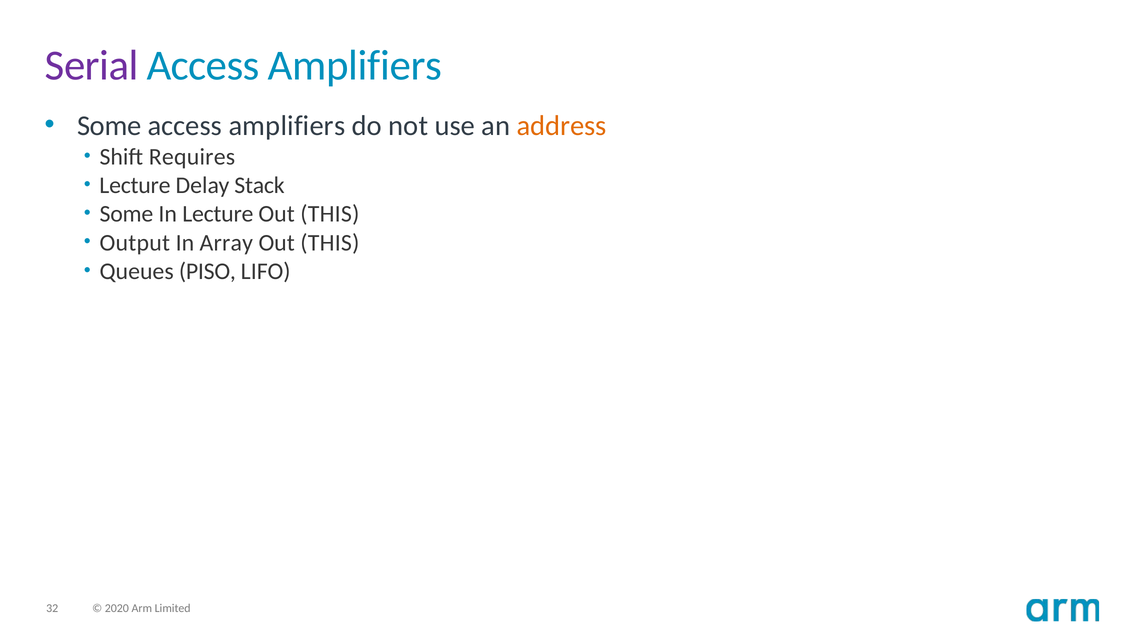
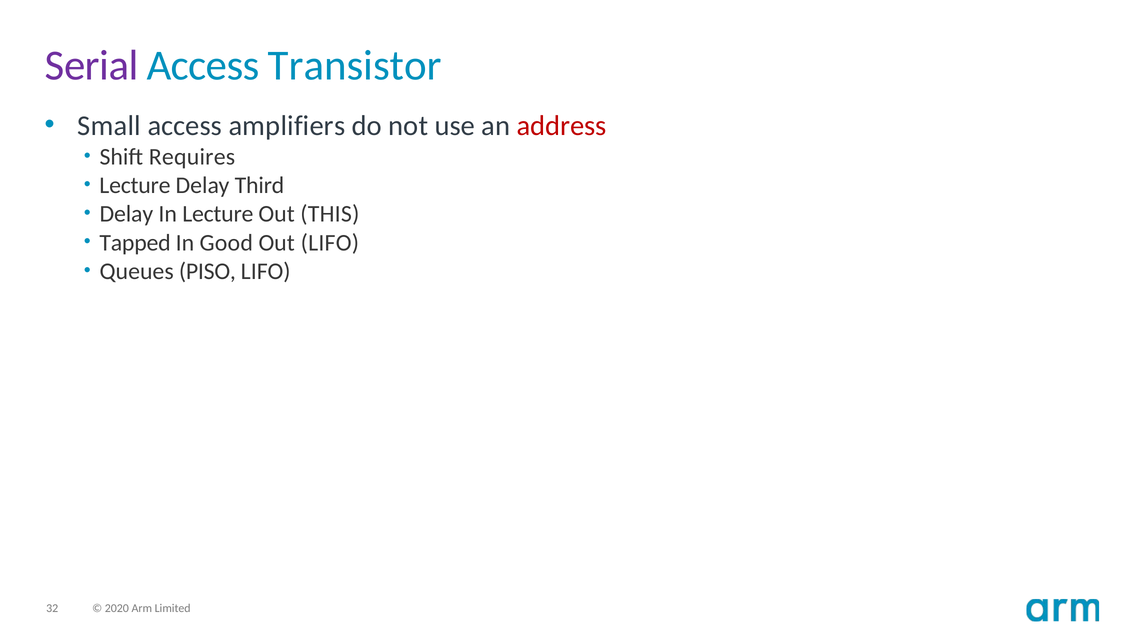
Amplifiers at (355, 66): Amplifiers -> Transistor
Some at (109, 125): Some -> Small
address colour: orange -> red
Stack: Stack -> Third
Some at (126, 214): Some -> Delay
Output: Output -> Tapped
Array: Array -> Good
THIS at (330, 242): THIS -> LIFO
